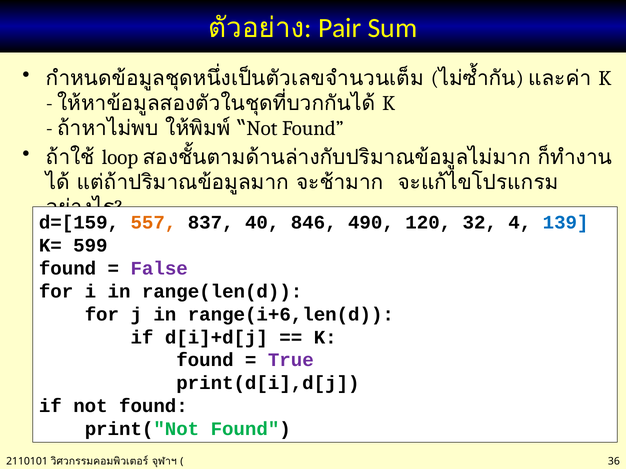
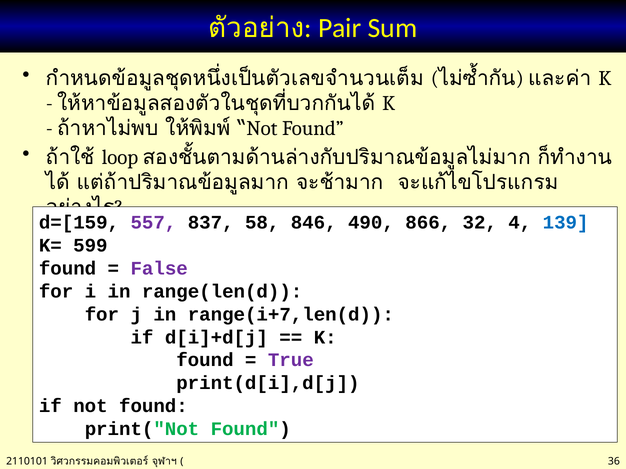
557 colour: orange -> purple
40: 40 -> 58
120: 120 -> 866
range(i+6,len(d: range(i+6,len(d -> range(i+7,len(d
